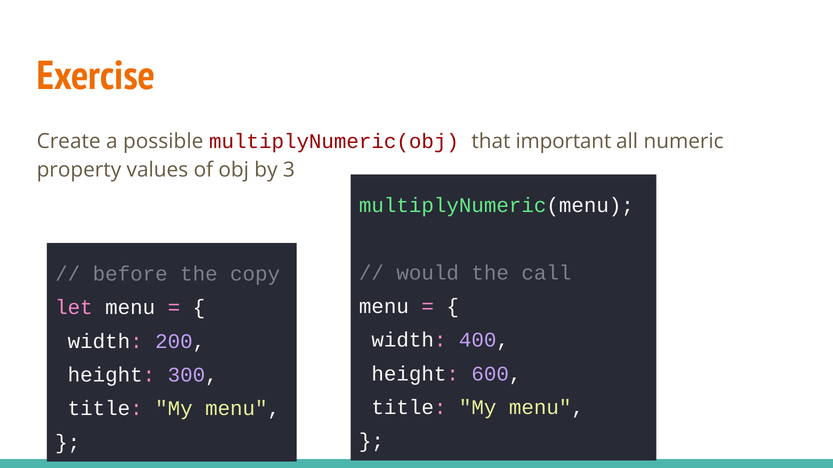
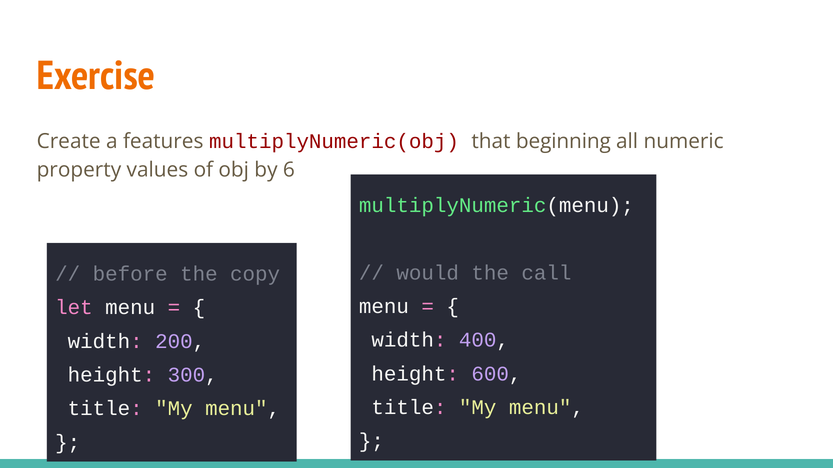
possible: possible -> features
important: important -> beginning
3: 3 -> 6
